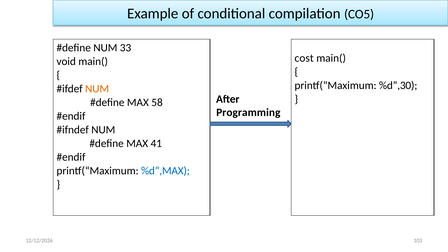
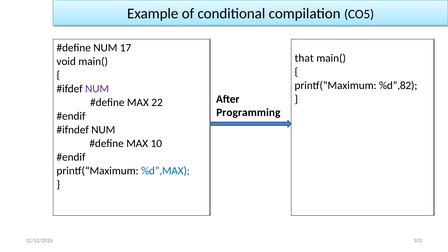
33: 33 -> 17
cost: cost -> that
%d”,30: %d”,30 -> %d”,82
NUM at (97, 89) colour: orange -> purple
58: 58 -> 22
41: 41 -> 10
